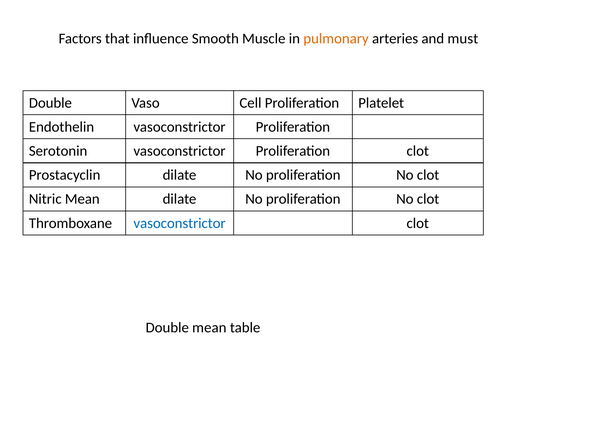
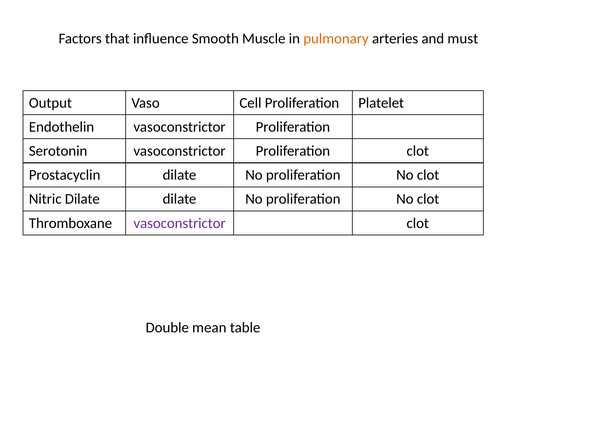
Double at (50, 103): Double -> Output
Nitric Mean: Mean -> Dilate
vasoconstrictor at (180, 223) colour: blue -> purple
